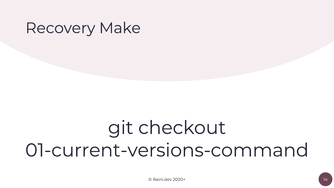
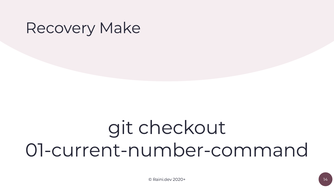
01-current-versions-command: 01-current-versions-command -> 01-current-number-command
